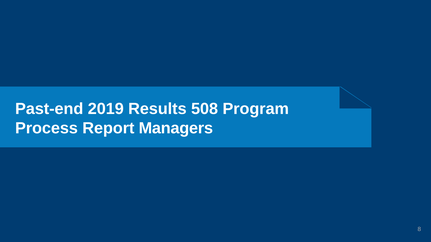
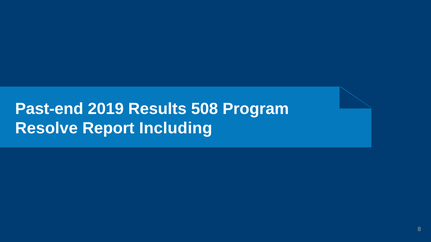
Process: Process -> Resolve
Managers: Managers -> Including
